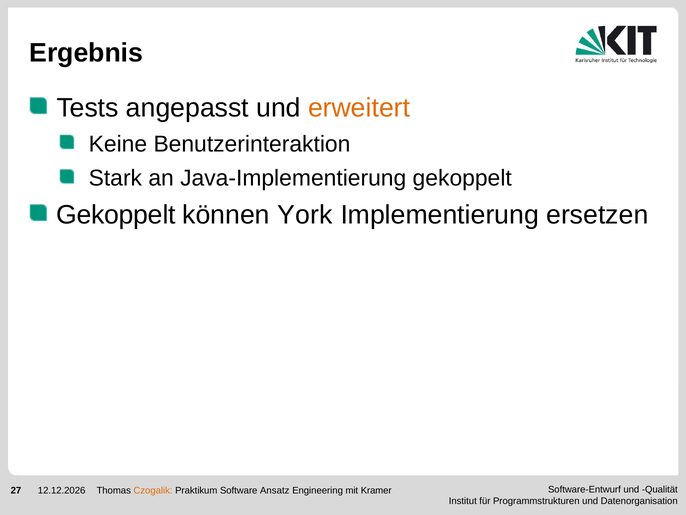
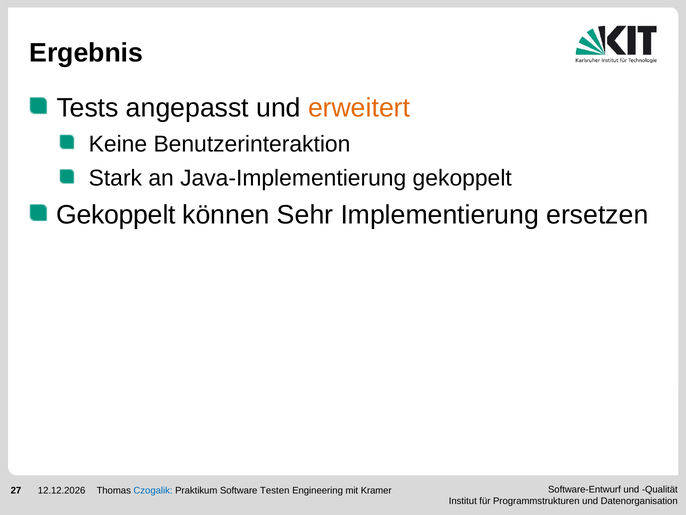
York: York -> Sehr
Czogalik colour: orange -> blue
Ansatz: Ansatz -> Testen
